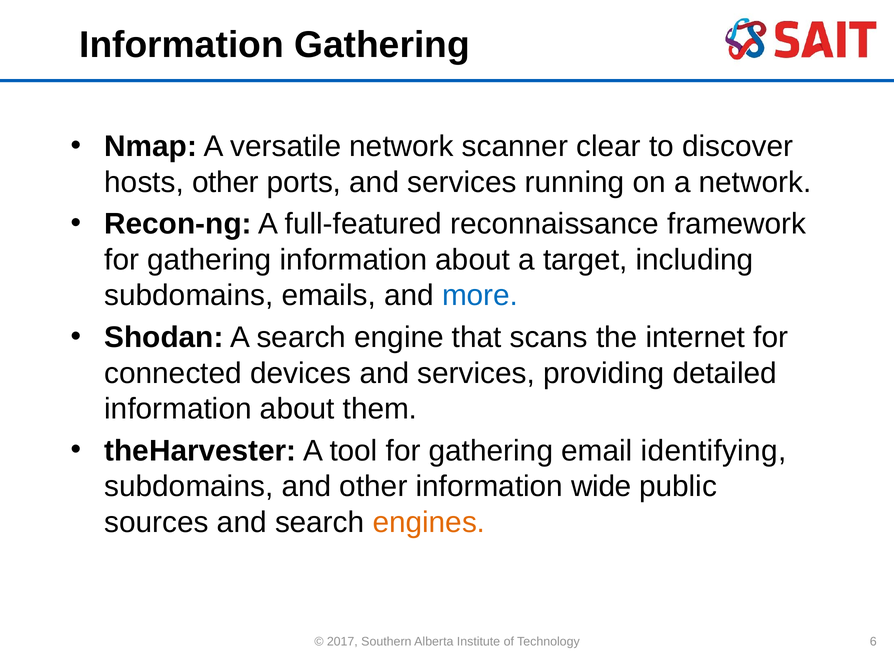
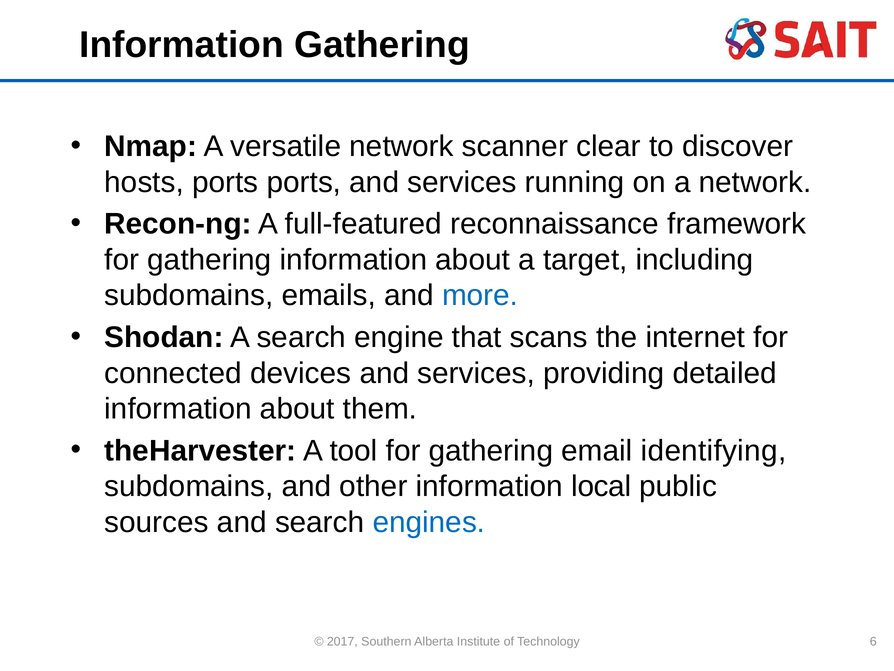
hosts other: other -> ports
wide: wide -> local
engines colour: orange -> blue
